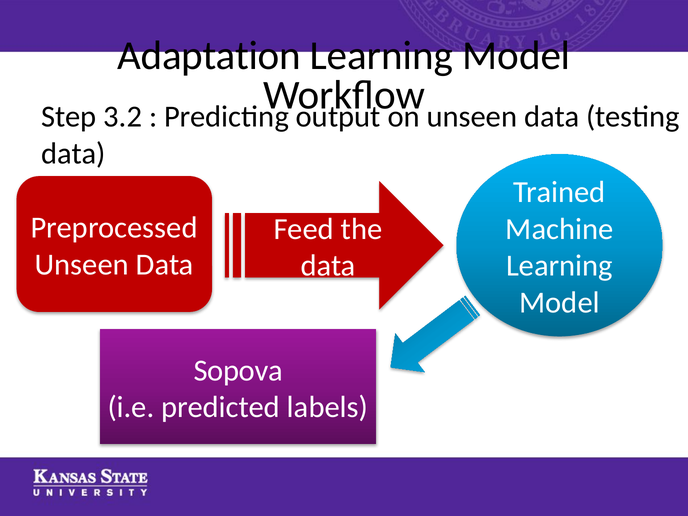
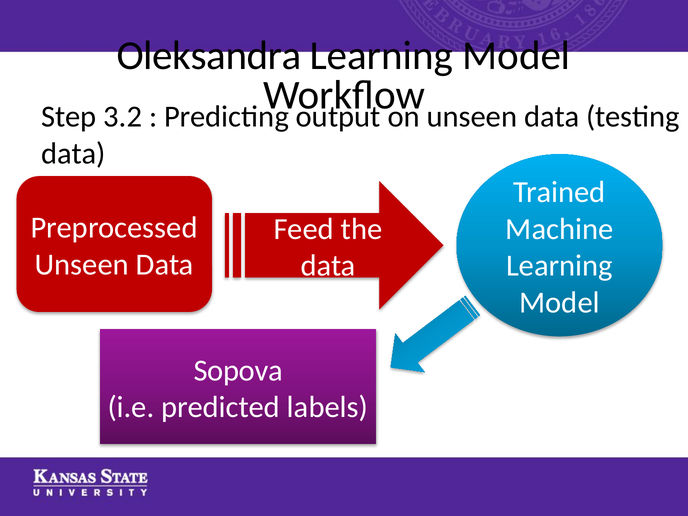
Adaptation: Adaptation -> Oleksandra
